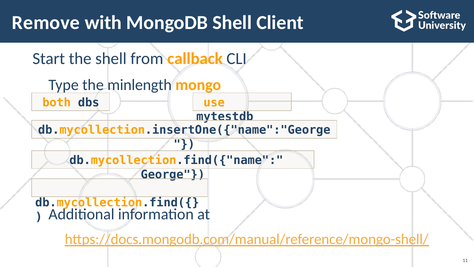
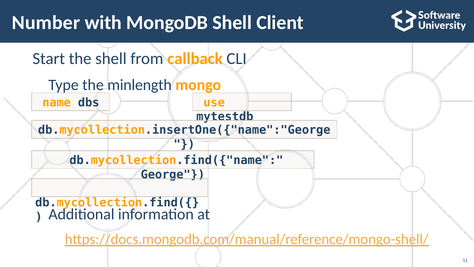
Remove: Remove -> Number
both: both -> name
